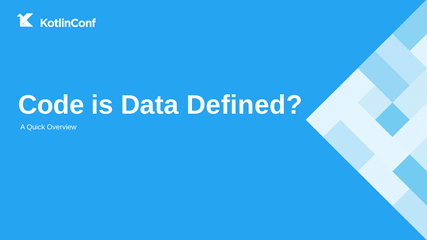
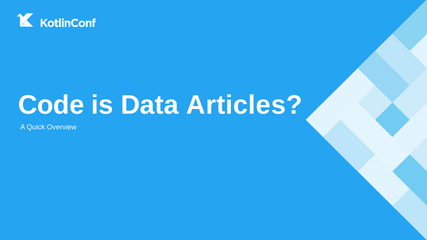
Defined: Defined -> Articles
